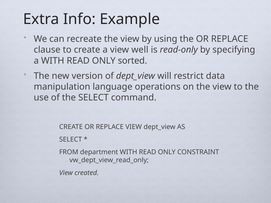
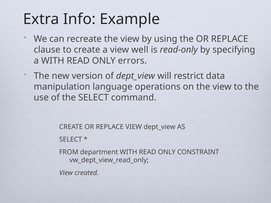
sorted: sorted -> errors
